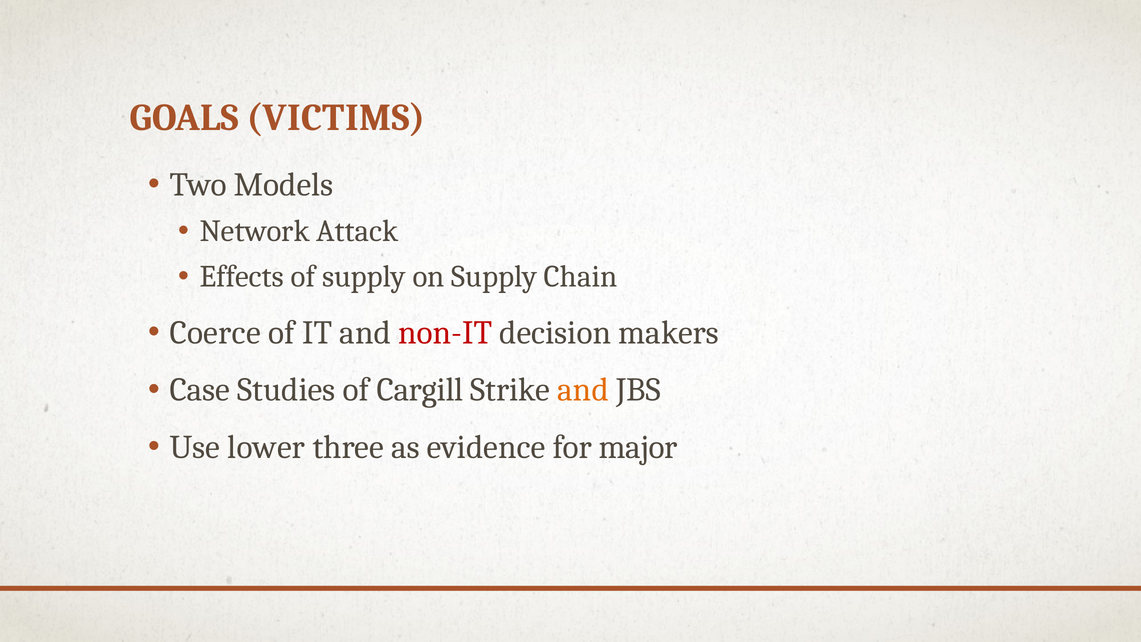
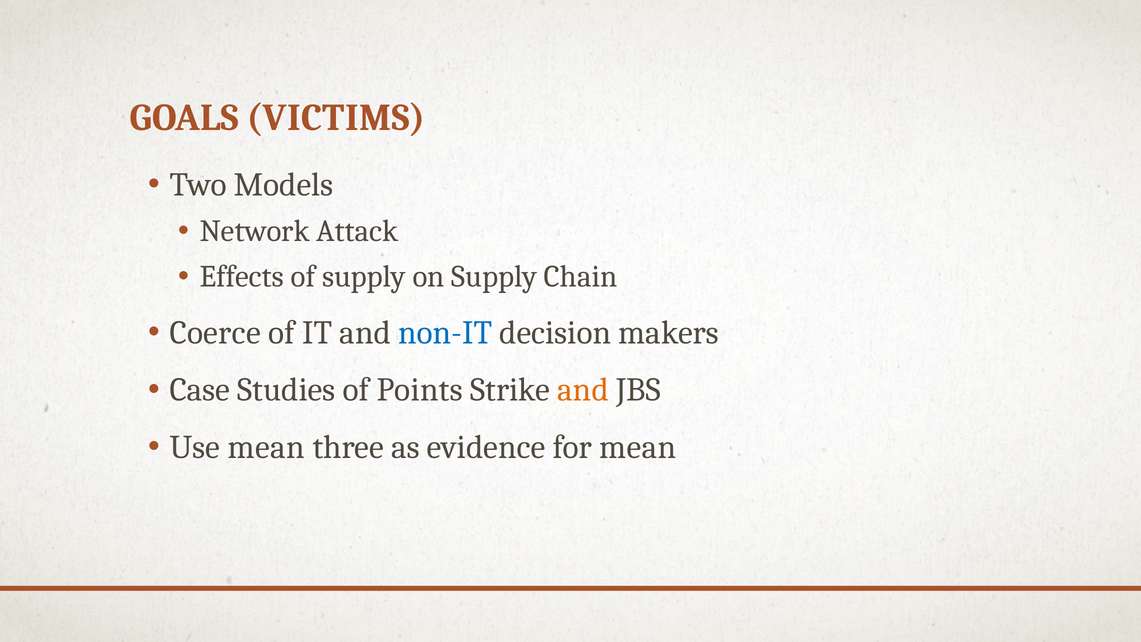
non-IT colour: red -> blue
Cargill: Cargill -> Points
Use lower: lower -> mean
for major: major -> mean
